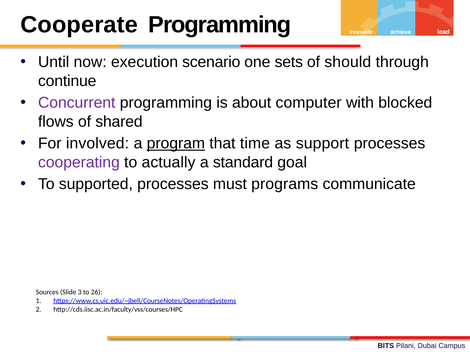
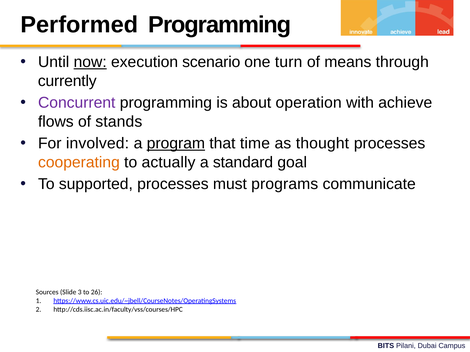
Cooperate: Cooperate -> Performed
now underline: none -> present
sets: sets -> turn
should: should -> means
continue: continue -> currently
computer: computer -> operation
blocked: blocked -> achieve
shared: shared -> stands
support: support -> thought
cooperating colour: purple -> orange
